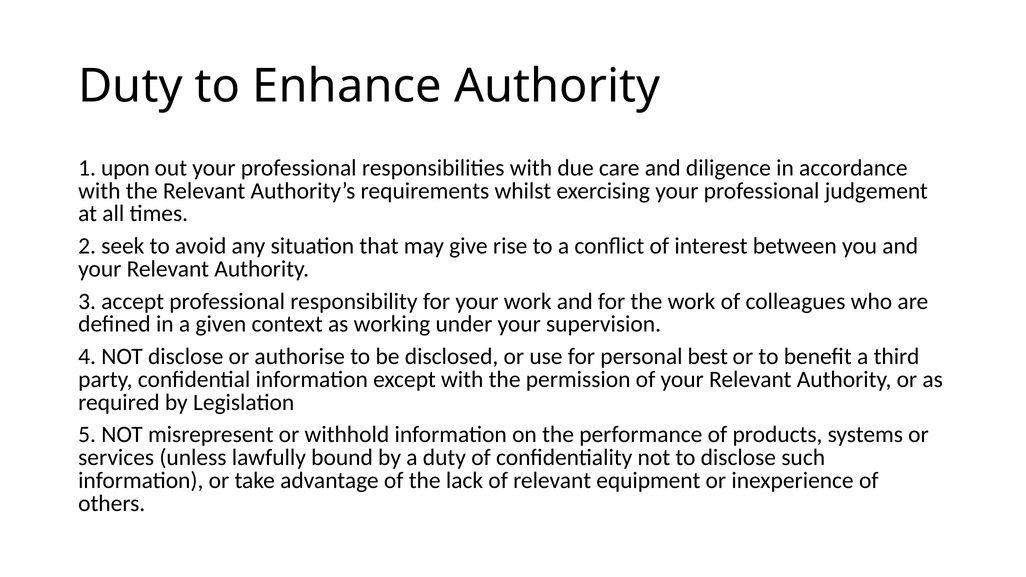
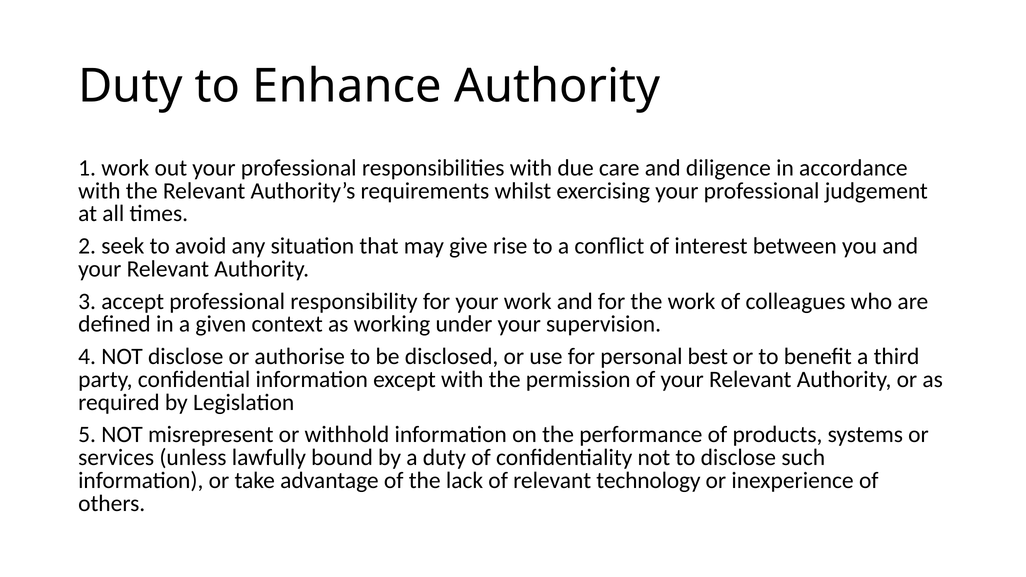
1 upon: upon -> work
equipment: equipment -> technology
